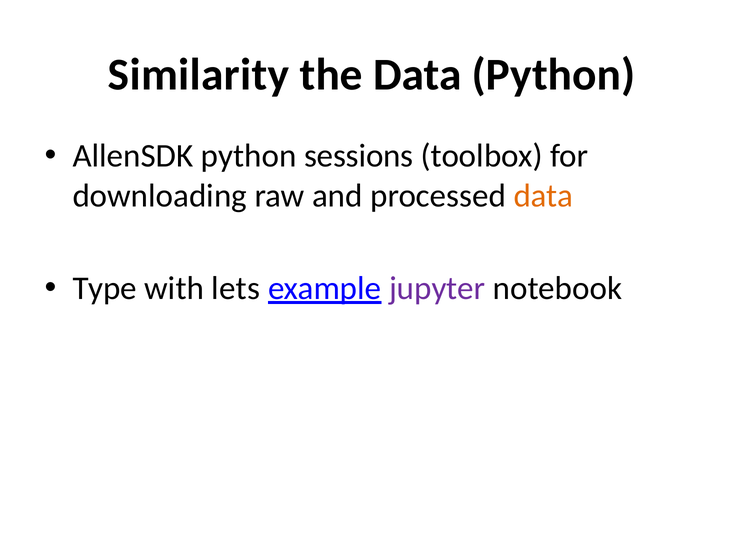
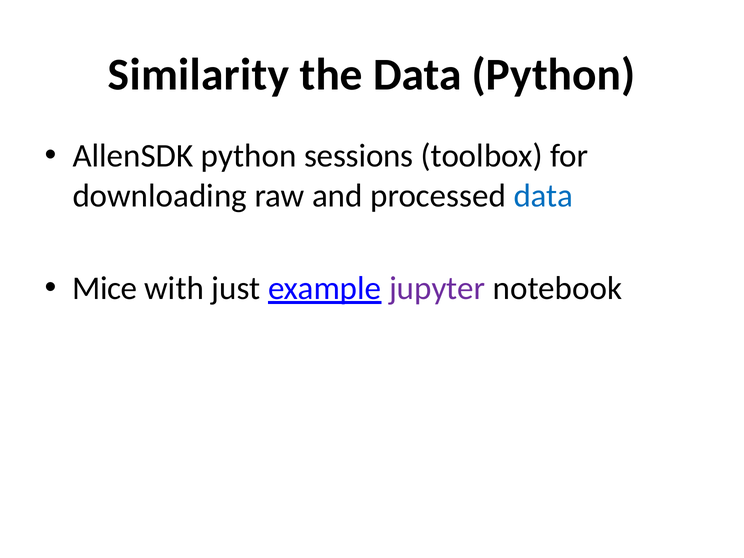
data at (543, 196) colour: orange -> blue
Type: Type -> Mice
lets: lets -> just
